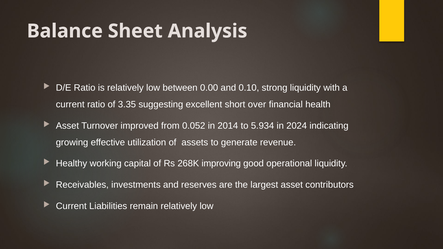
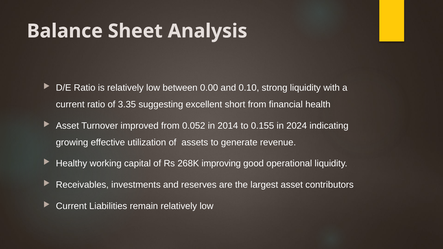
short over: over -> from
5.934: 5.934 -> 0.155
